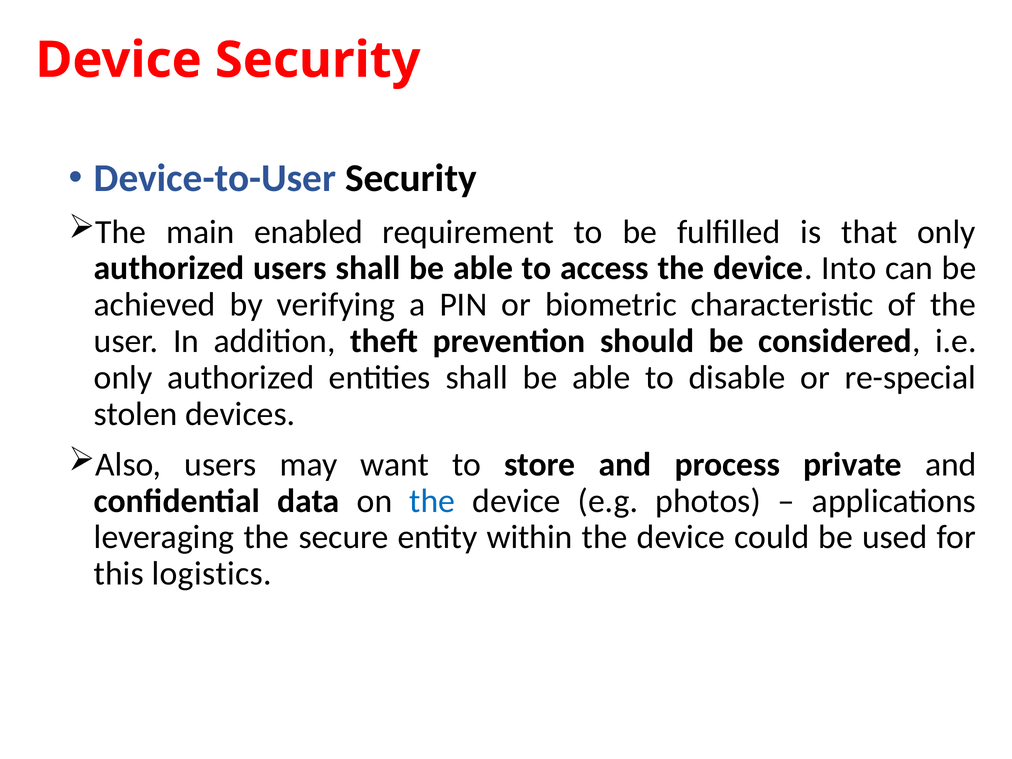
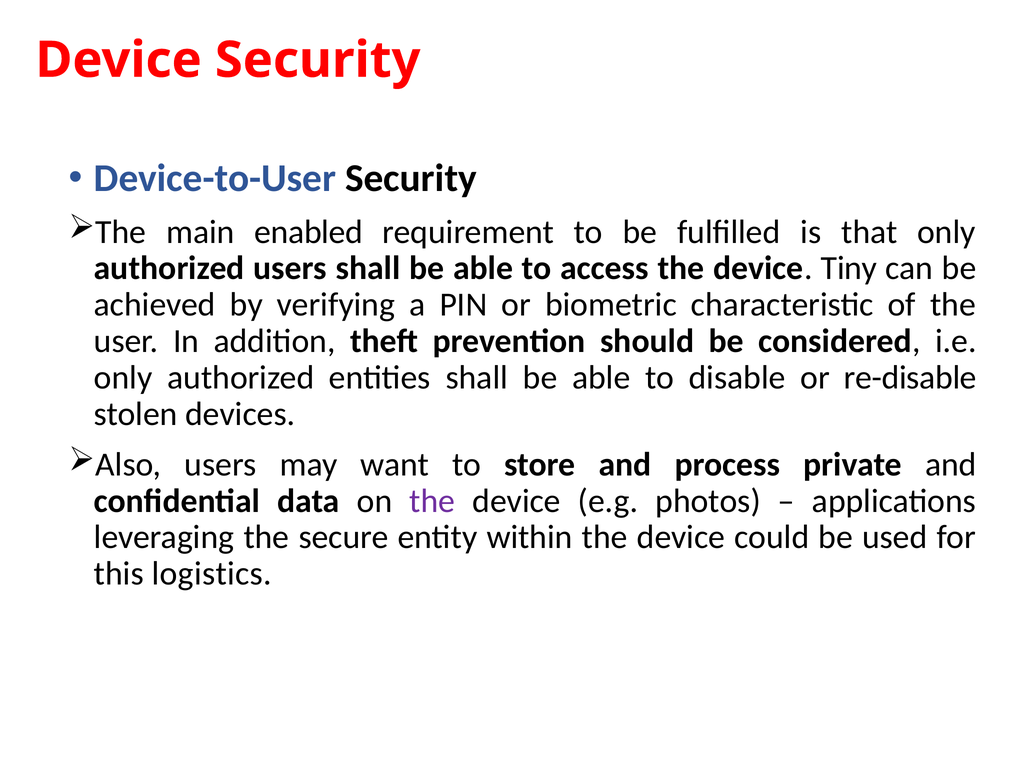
Into: Into -> Tiny
re-special: re-special -> re-disable
the at (432, 501) colour: blue -> purple
